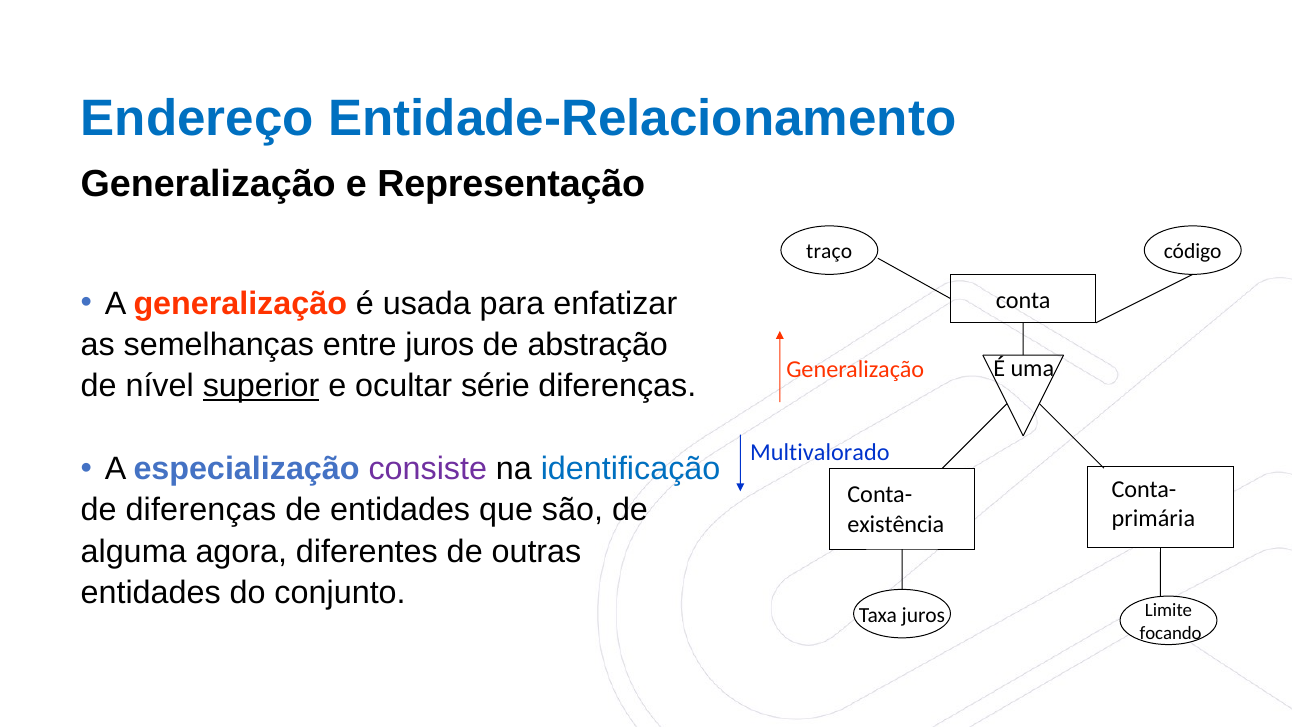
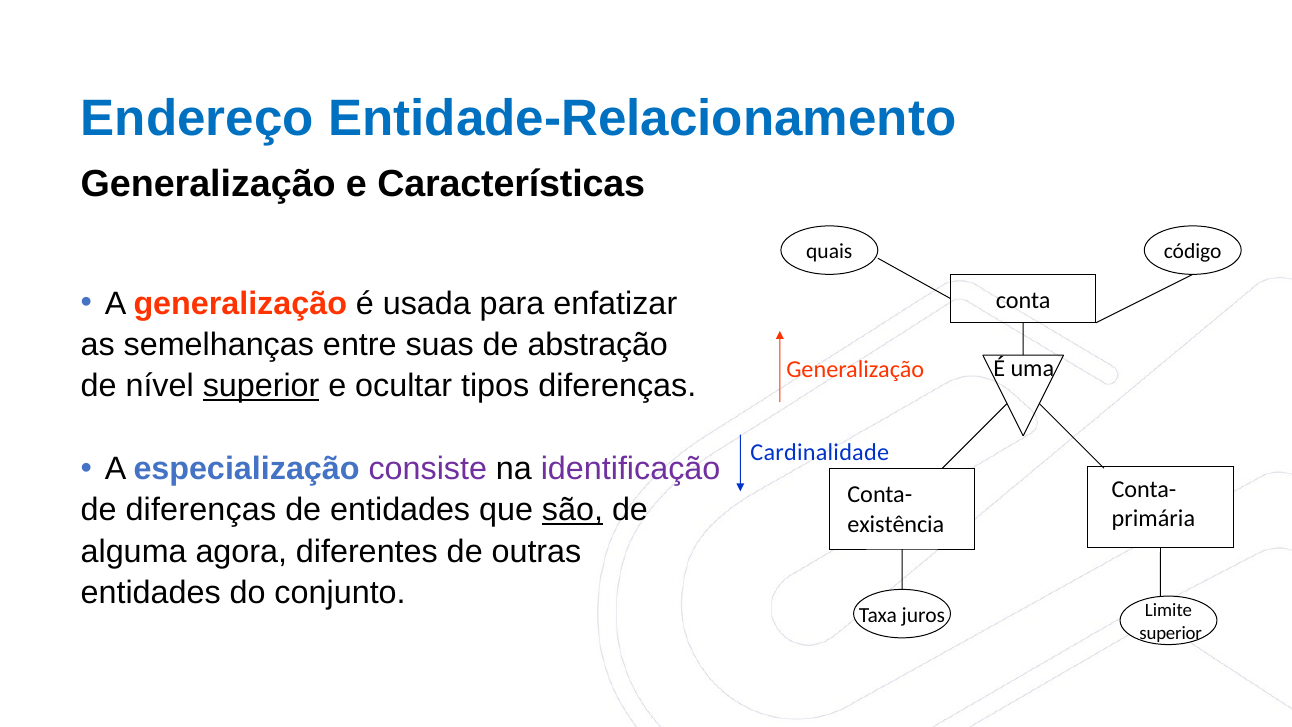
Representação: Representação -> Características
traço: traço -> quais
entre juros: juros -> suas
série: série -> tipos
Multivalorado: Multivalorado -> Cardinalidade
identificação colour: blue -> purple
são underline: none -> present
focando at (1171, 633): focando -> superior
